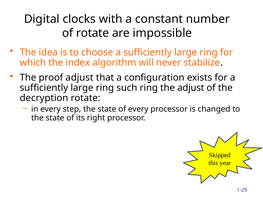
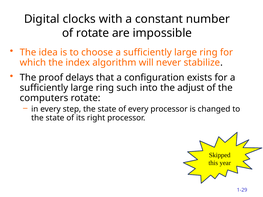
proof adjust: adjust -> delays
such ring: ring -> into
decryption: decryption -> computers
